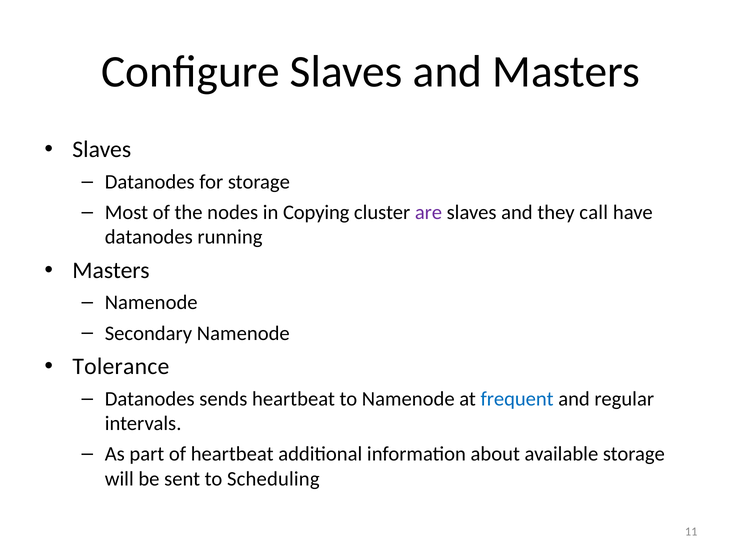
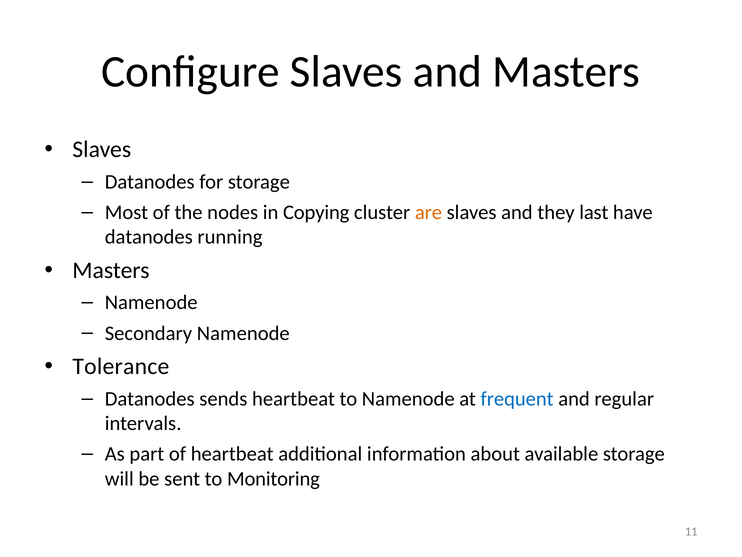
are colour: purple -> orange
call: call -> last
Scheduling: Scheduling -> Monitoring
